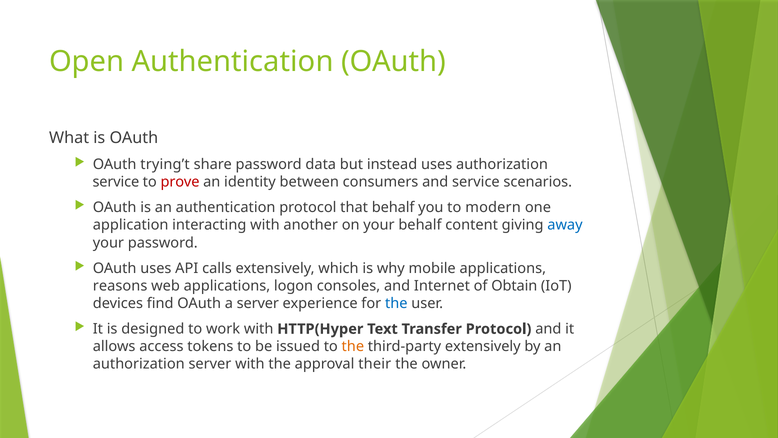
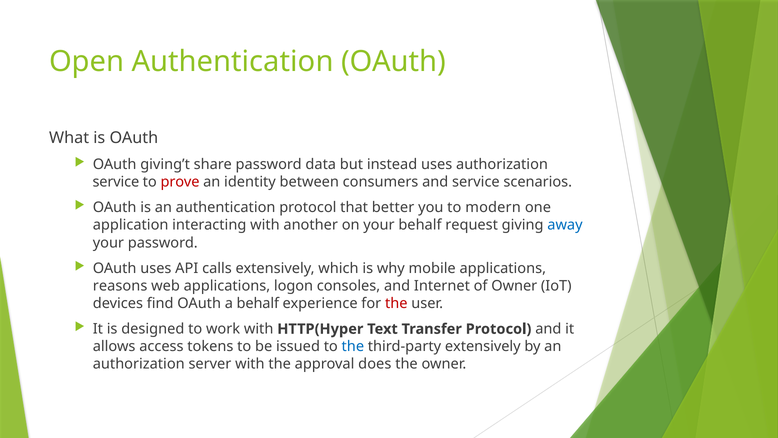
trying’t: trying’t -> giving’t
that behalf: behalf -> better
content: content -> request
of Obtain: Obtain -> Owner
a server: server -> behalf
the at (396, 303) colour: blue -> red
the at (353, 346) colour: orange -> blue
their: their -> does
